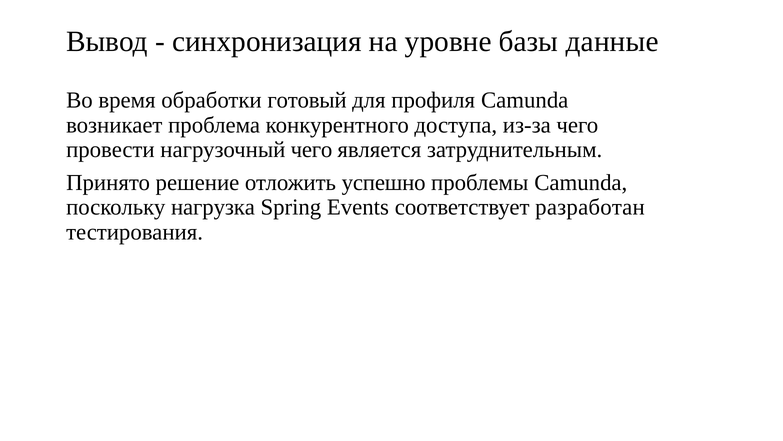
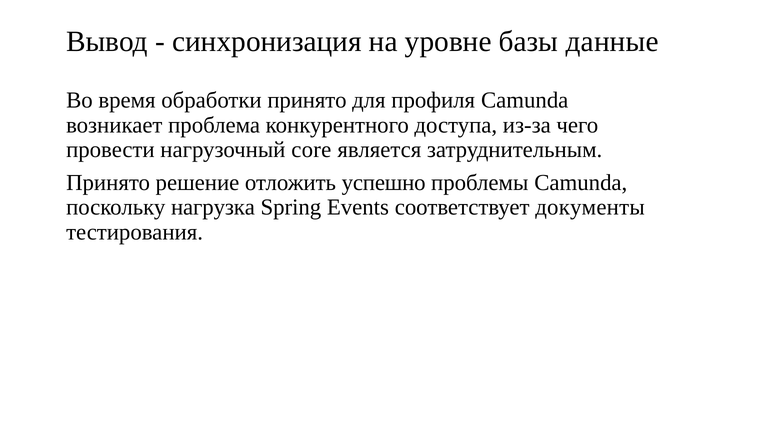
обработки готовый: готовый -> принято
нагрузочный чего: чего -> core
разработан: разработан -> документы
